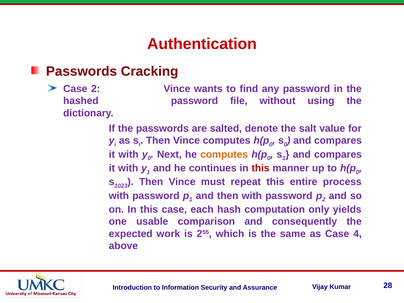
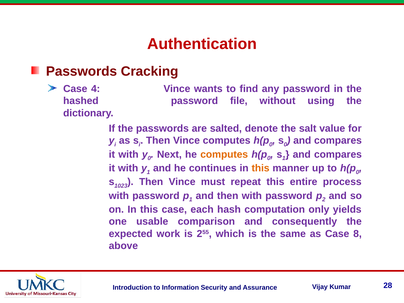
Case 2: 2 -> 4
this at (261, 168) colour: red -> orange
4: 4 -> 8
